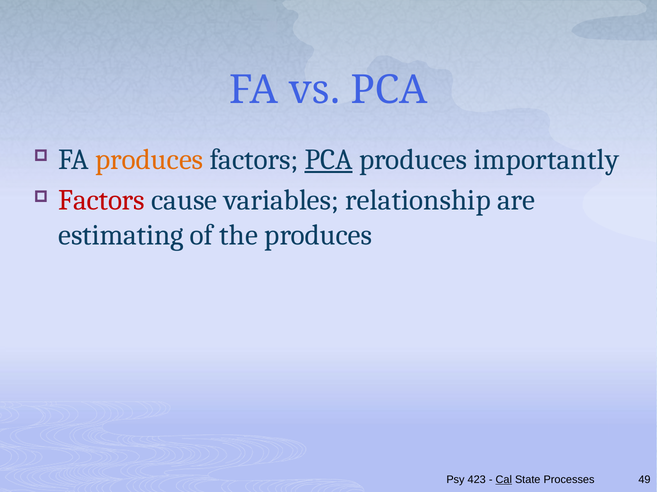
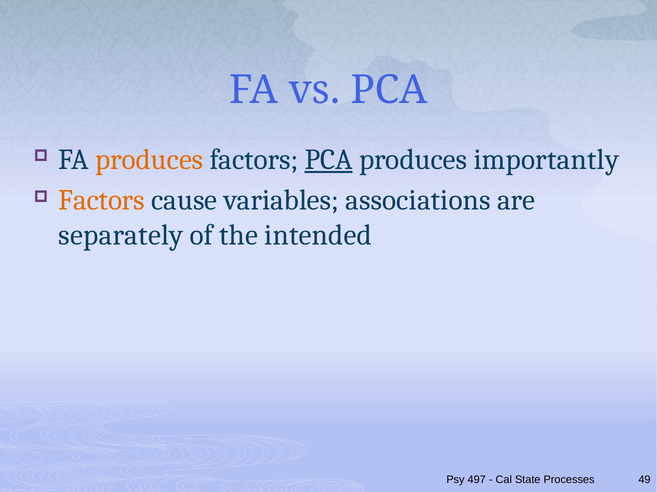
Factors at (102, 201) colour: red -> orange
relationship: relationship -> associations
estimating: estimating -> separately
the produces: produces -> intended
423: 423 -> 497
Cal underline: present -> none
